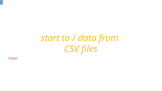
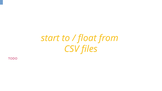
data: data -> float
